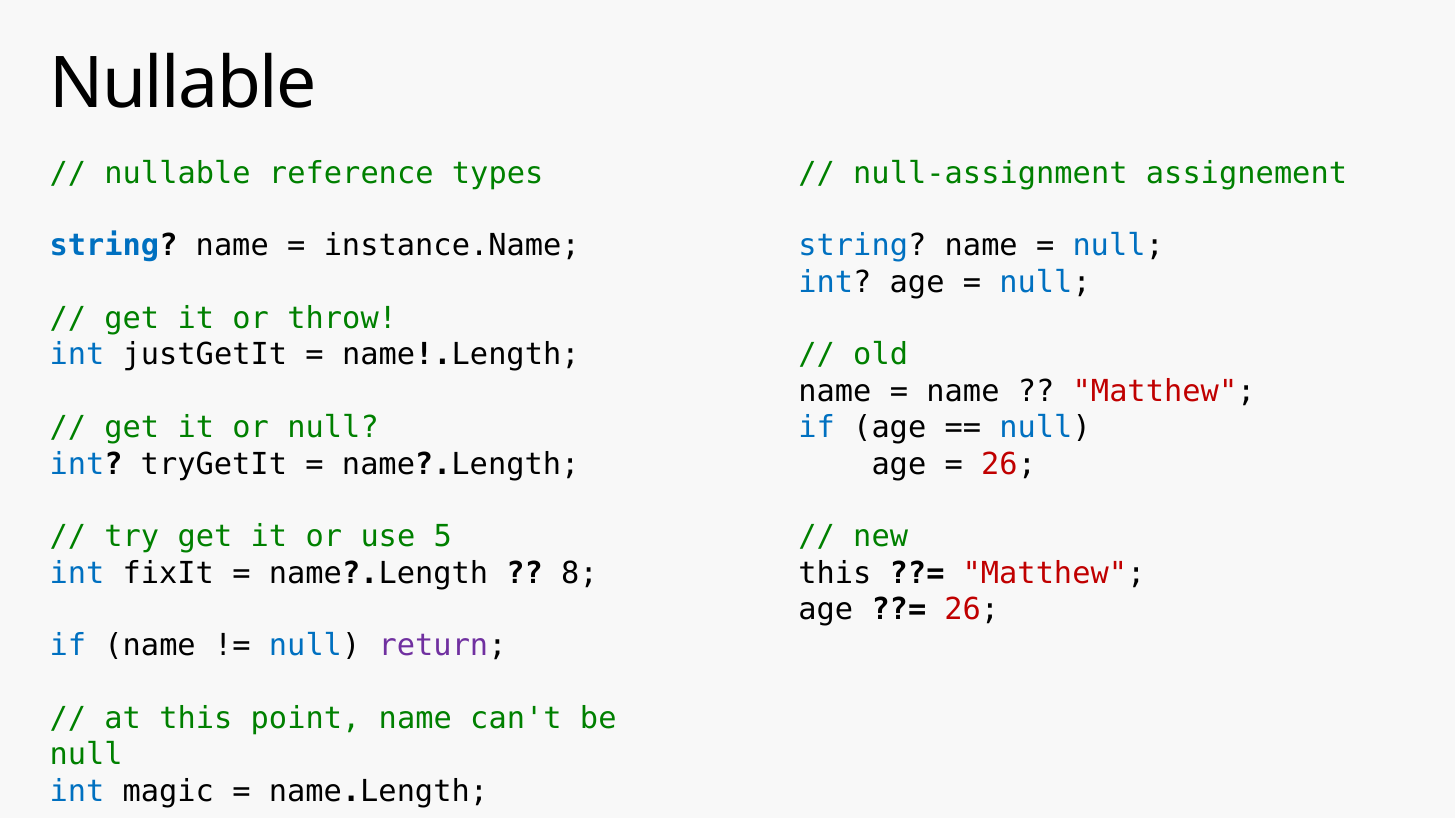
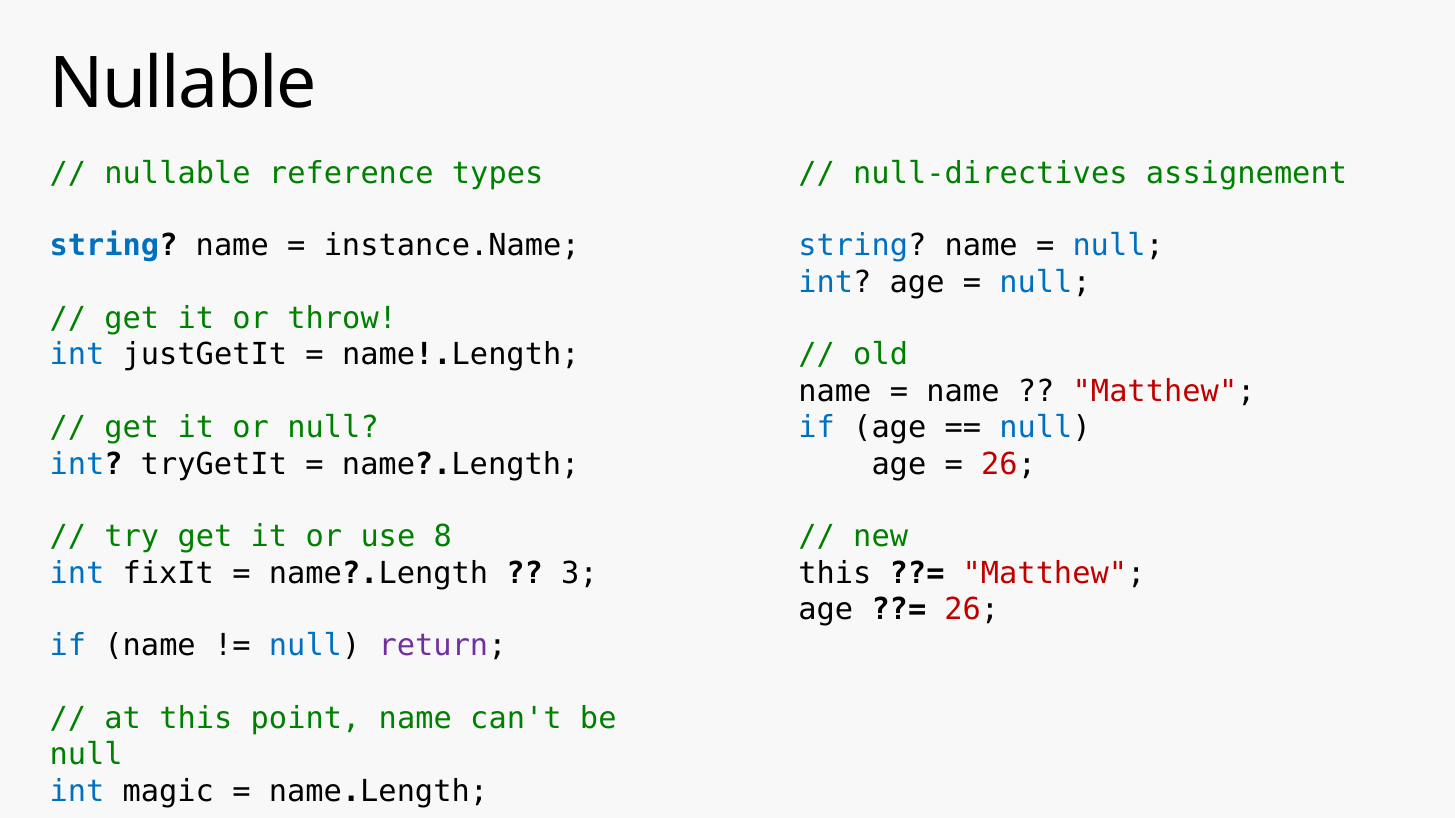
null-assignment: null-assignment -> null-directives
5: 5 -> 8
8: 8 -> 3
